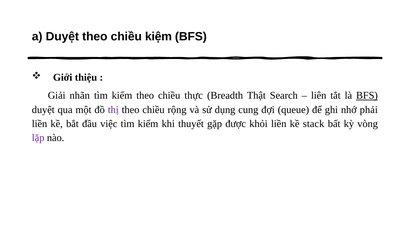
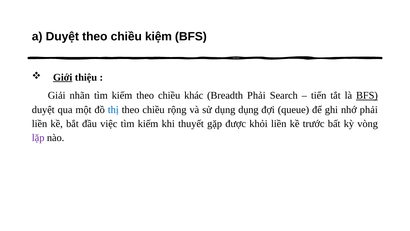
Giới underline: none -> present
thực: thực -> khác
Breadth Thật: Thật -> Phải
liên: liên -> tiến
thị colour: purple -> blue
dụng cung: cung -> dụng
stack: stack -> trước
